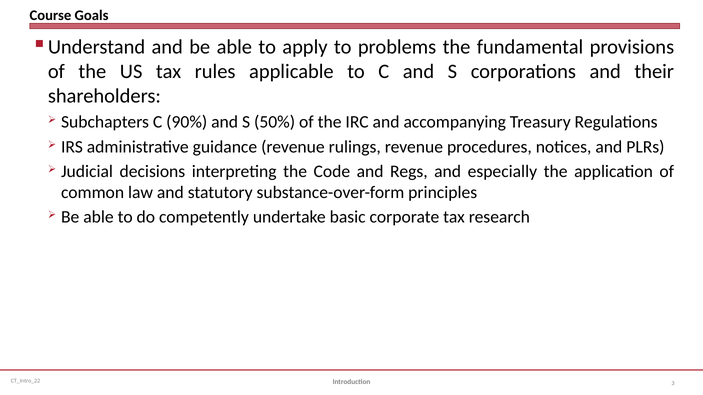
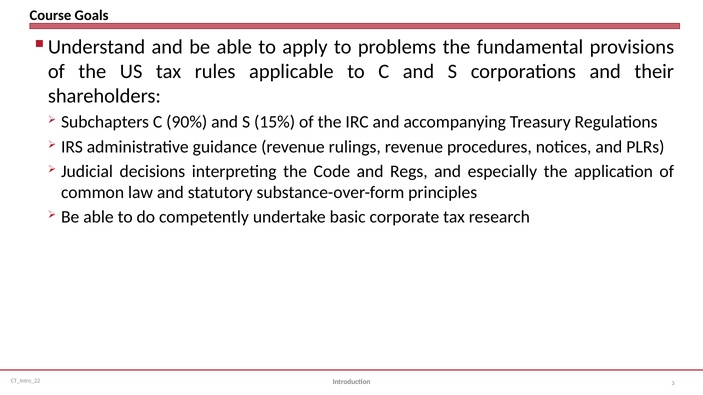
50%: 50% -> 15%
